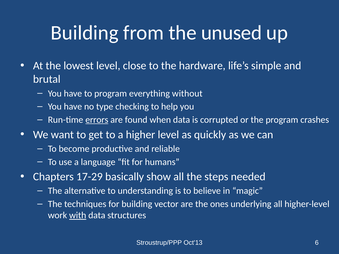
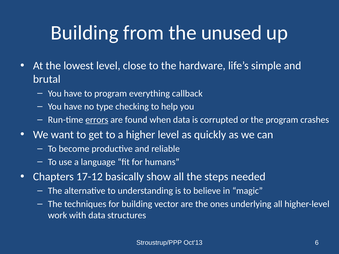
without: without -> callback
17-29: 17-29 -> 17-12
with underline: present -> none
